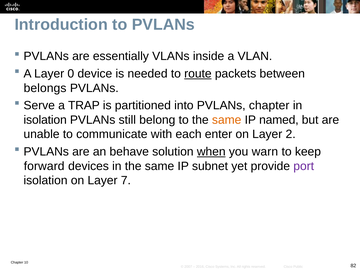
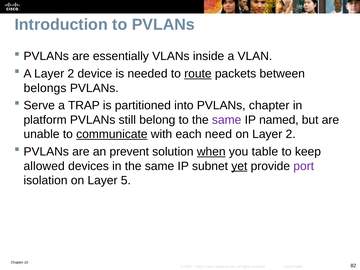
A Layer 0: 0 -> 2
isolation at (45, 120): isolation -> platform
same at (227, 120) colour: orange -> purple
communicate underline: none -> present
enter: enter -> need
behave: behave -> prevent
warn: warn -> table
forward: forward -> allowed
yet underline: none -> present
7: 7 -> 5
